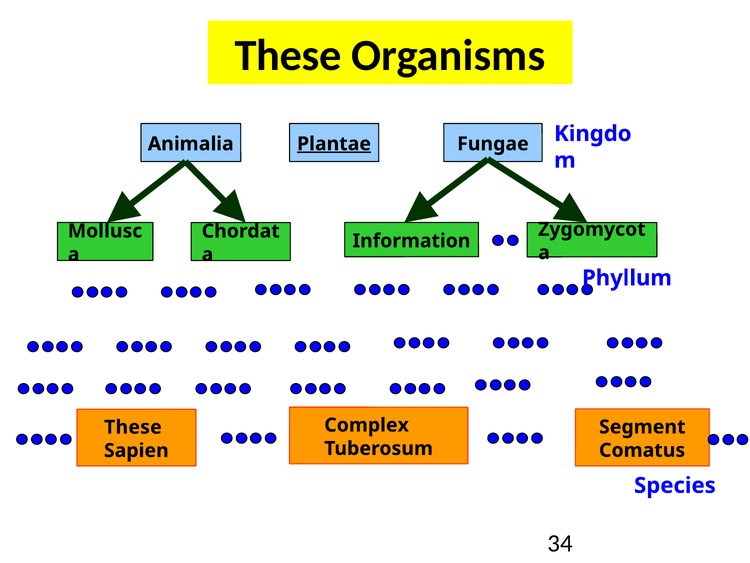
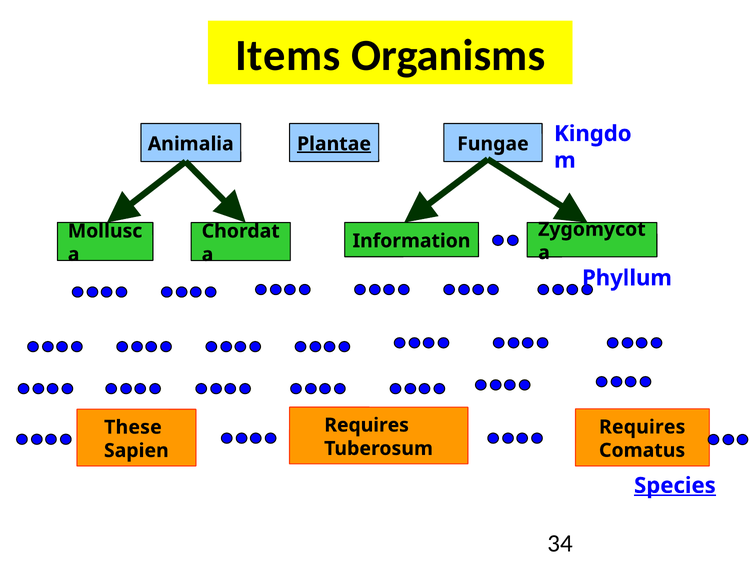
These at (288, 55): These -> Items
Complex at (367, 425): Complex -> Requires
Segment at (642, 427): Segment -> Requires
Species underline: none -> present
